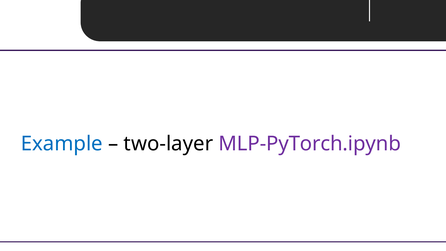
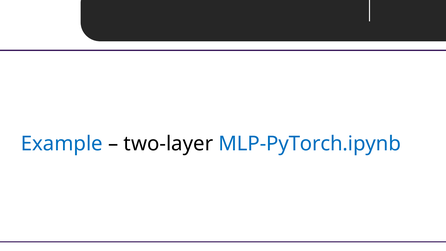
MLP-PyTorch.ipynb colour: purple -> blue
